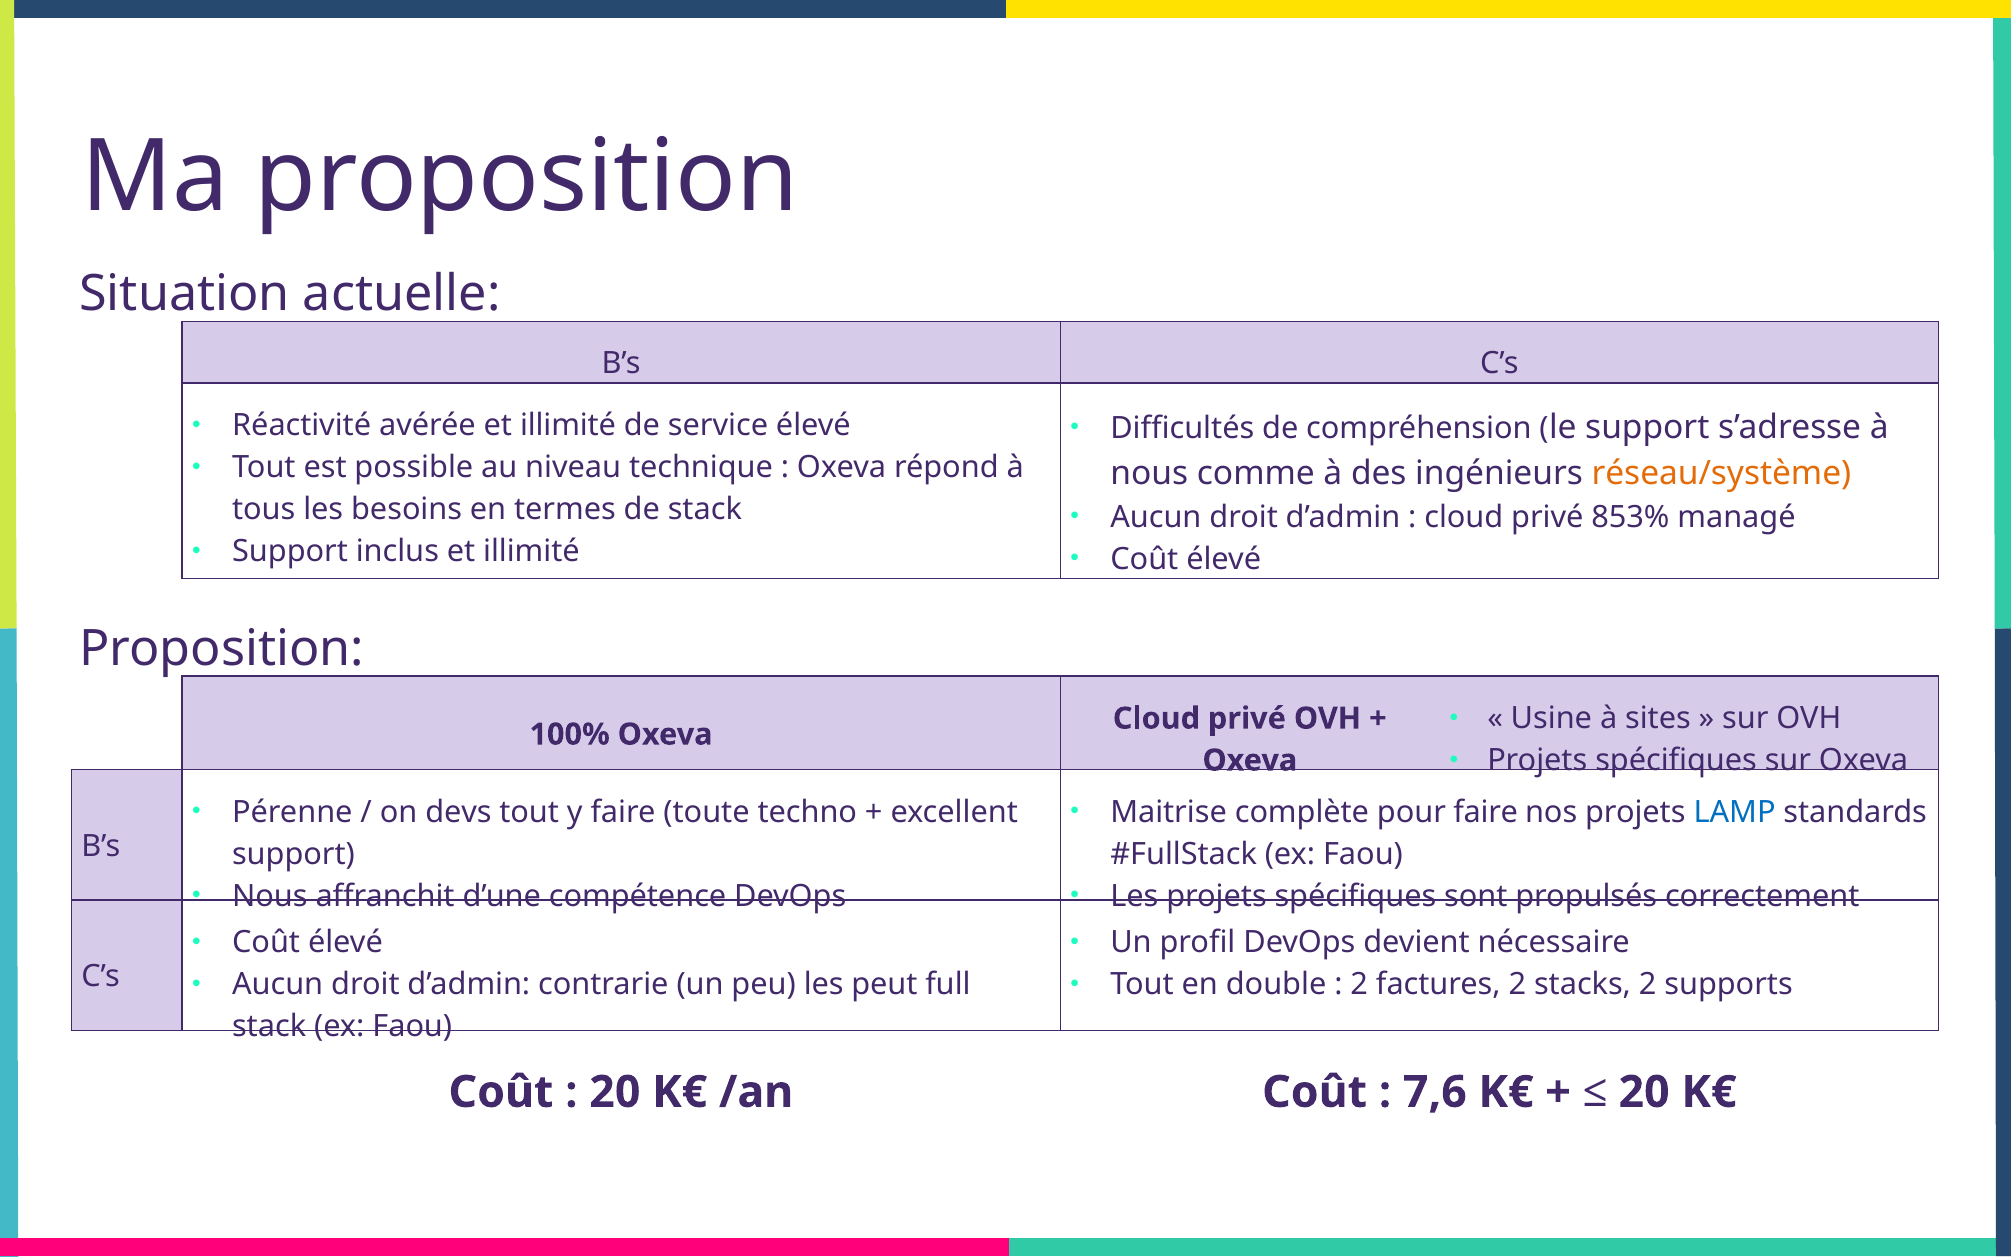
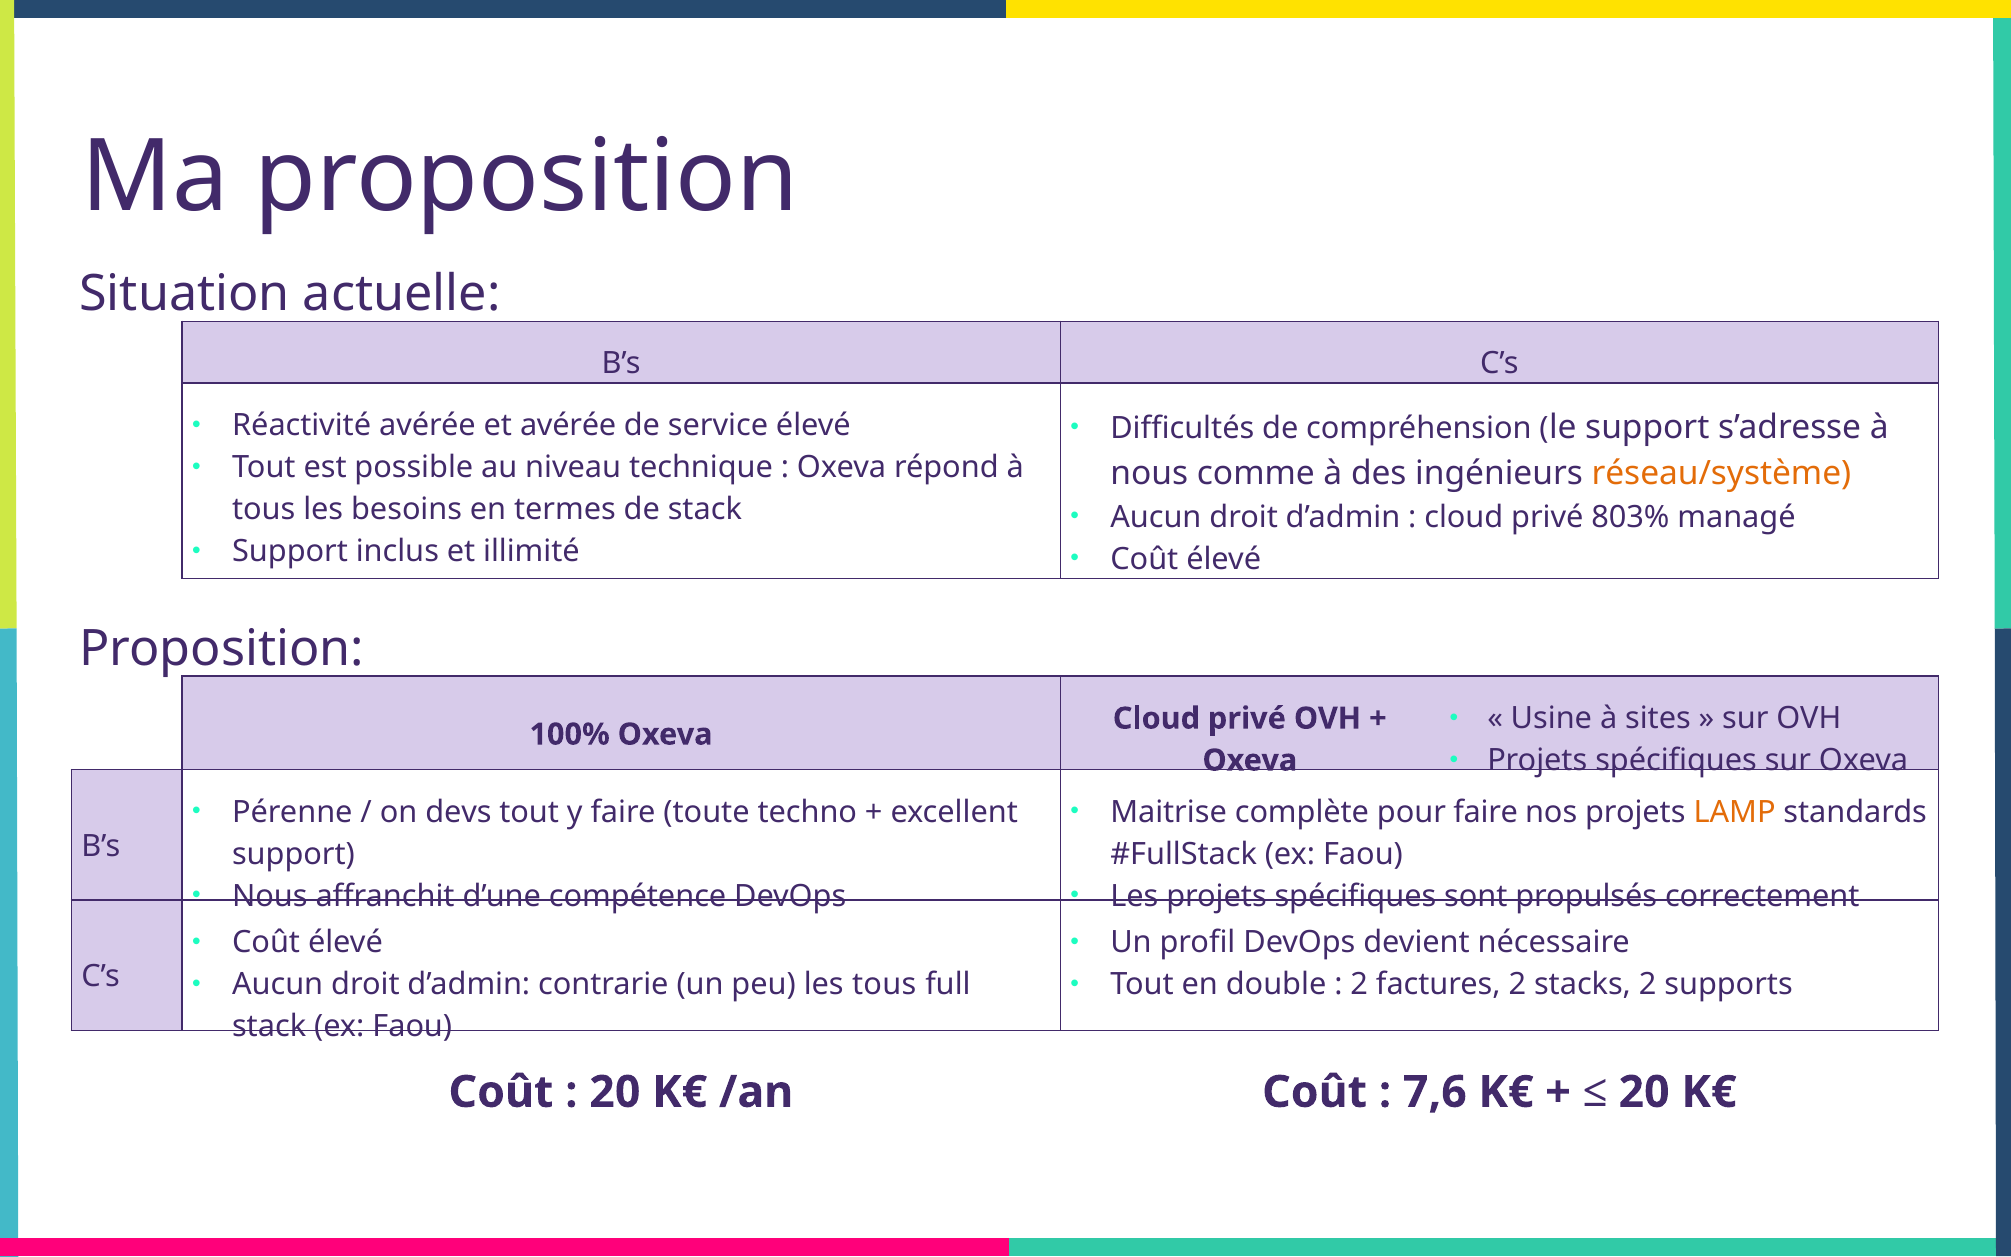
avérée et illimité: illimité -> avérée
853%: 853% -> 803%
LAMP colour: blue -> orange
les peut: peut -> tous
